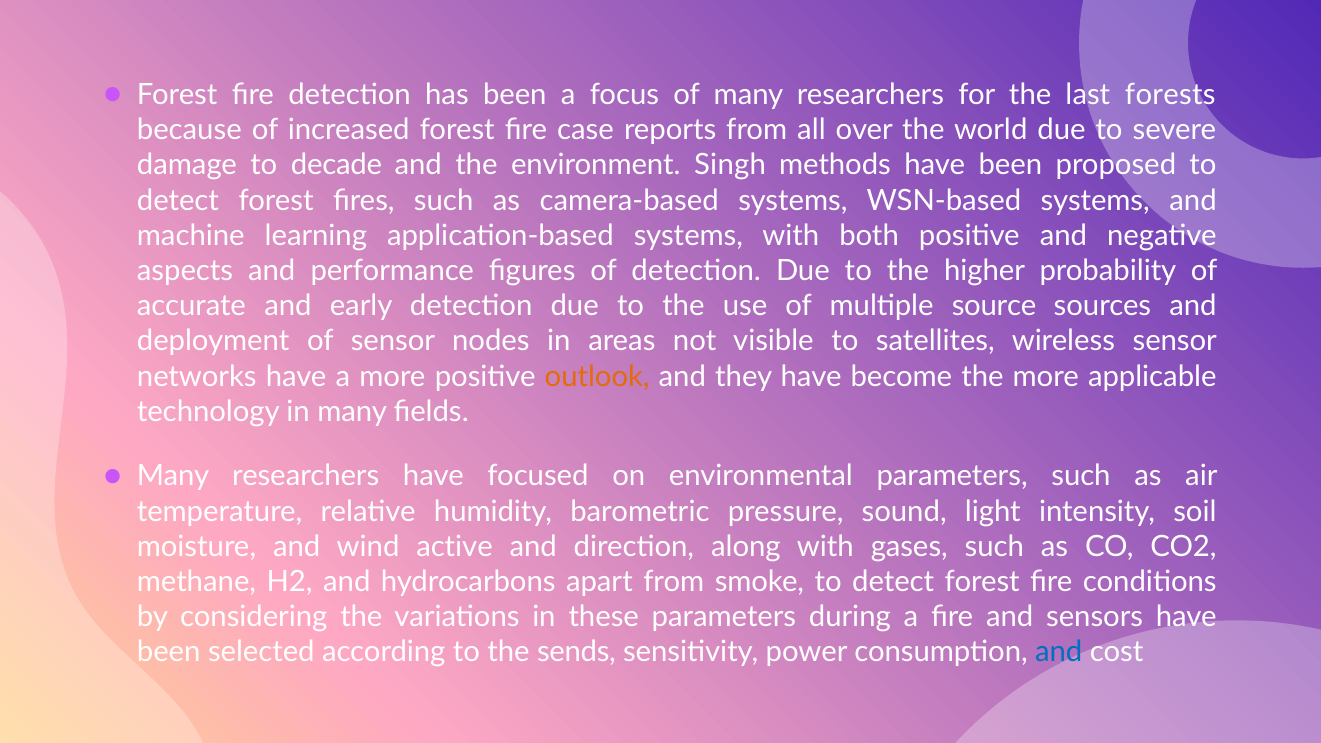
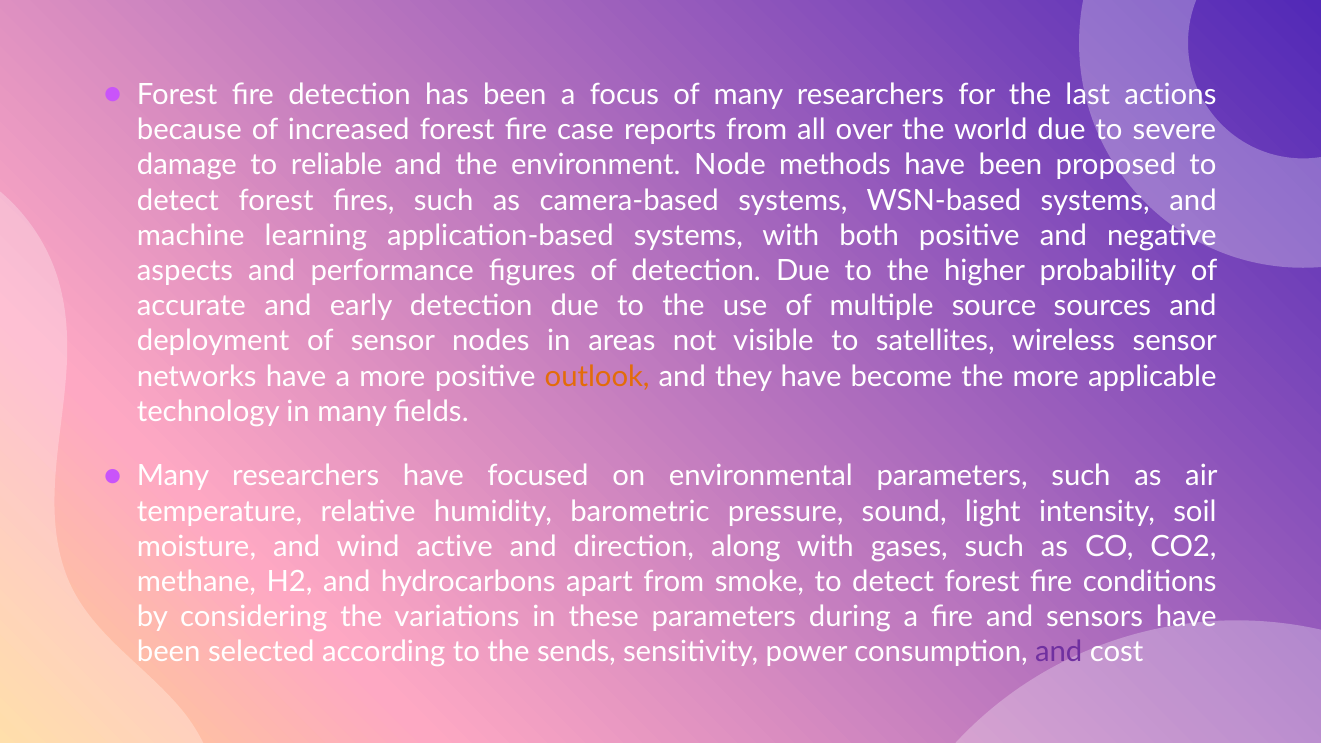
forests: forests -> actions
decade: decade -> reliable
Singh: Singh -> Node
and at (1059, 652) colour: blue -> purple
